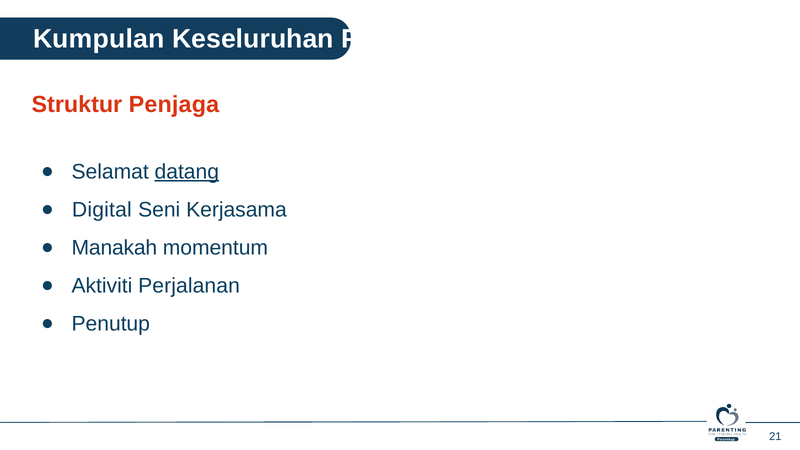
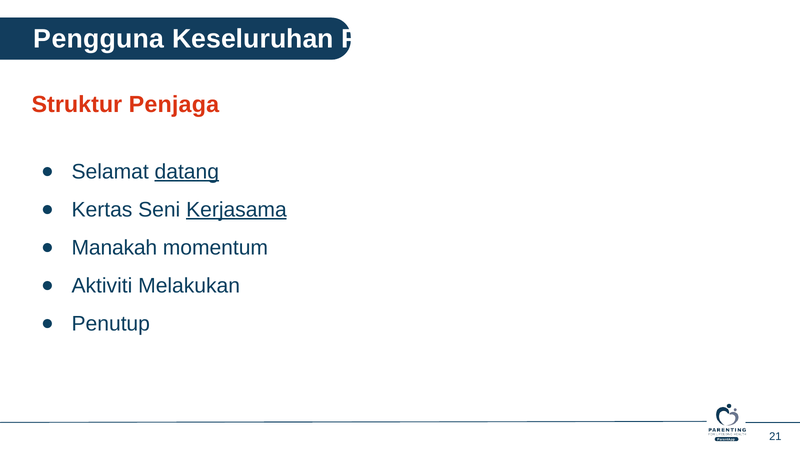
Kumpulan: Kumpulan -> Pengguna
Digital: Digital -> Kertas
Kerjasama underline: none -> present
Perjalanan: Perjalanan -> Melakukan
